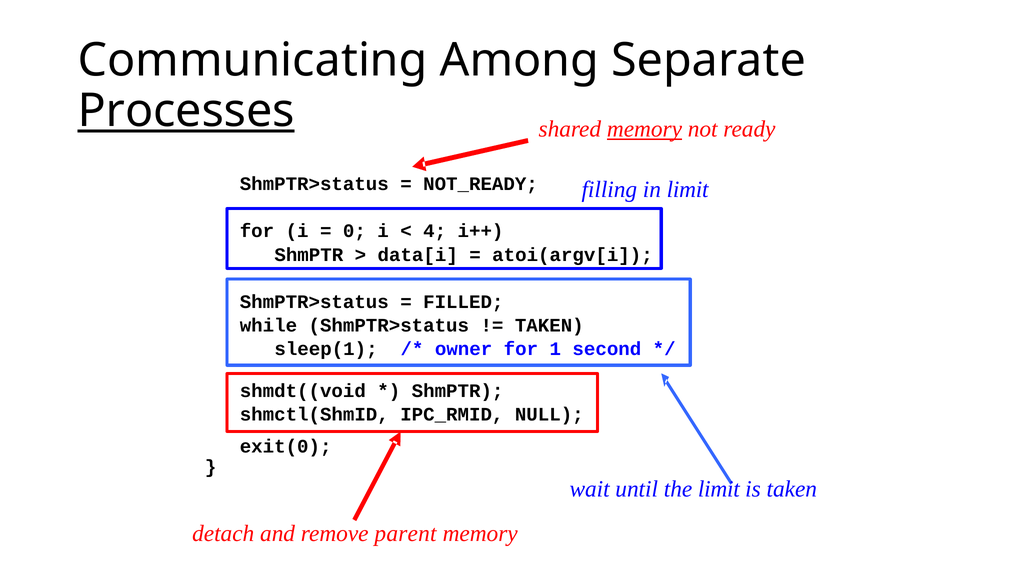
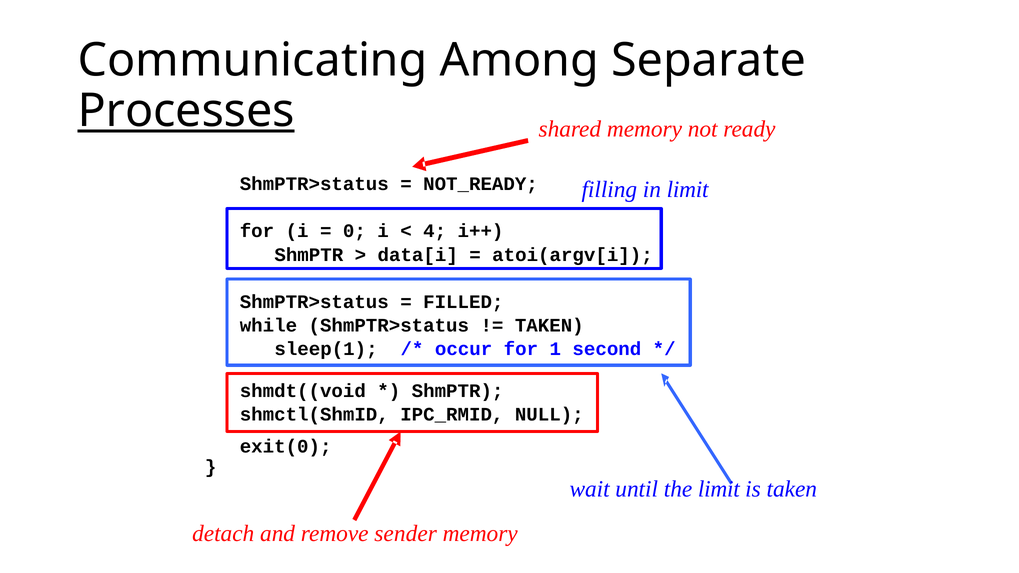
memory at (644, 129) underline: present -> none
owner: owner -> occur
parent: parent -> sender
